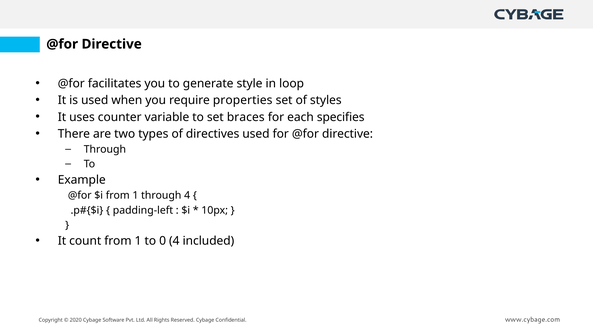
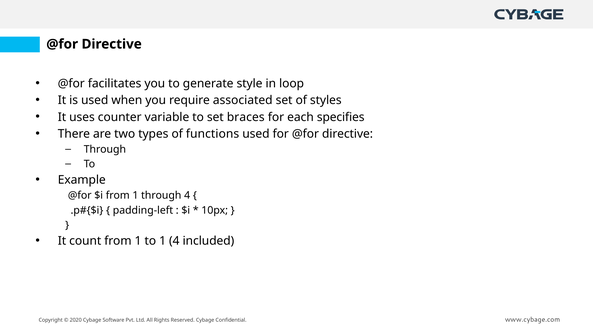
properties: properties -> associated
directives: directives -> functions
to 0: 0 -> 1
